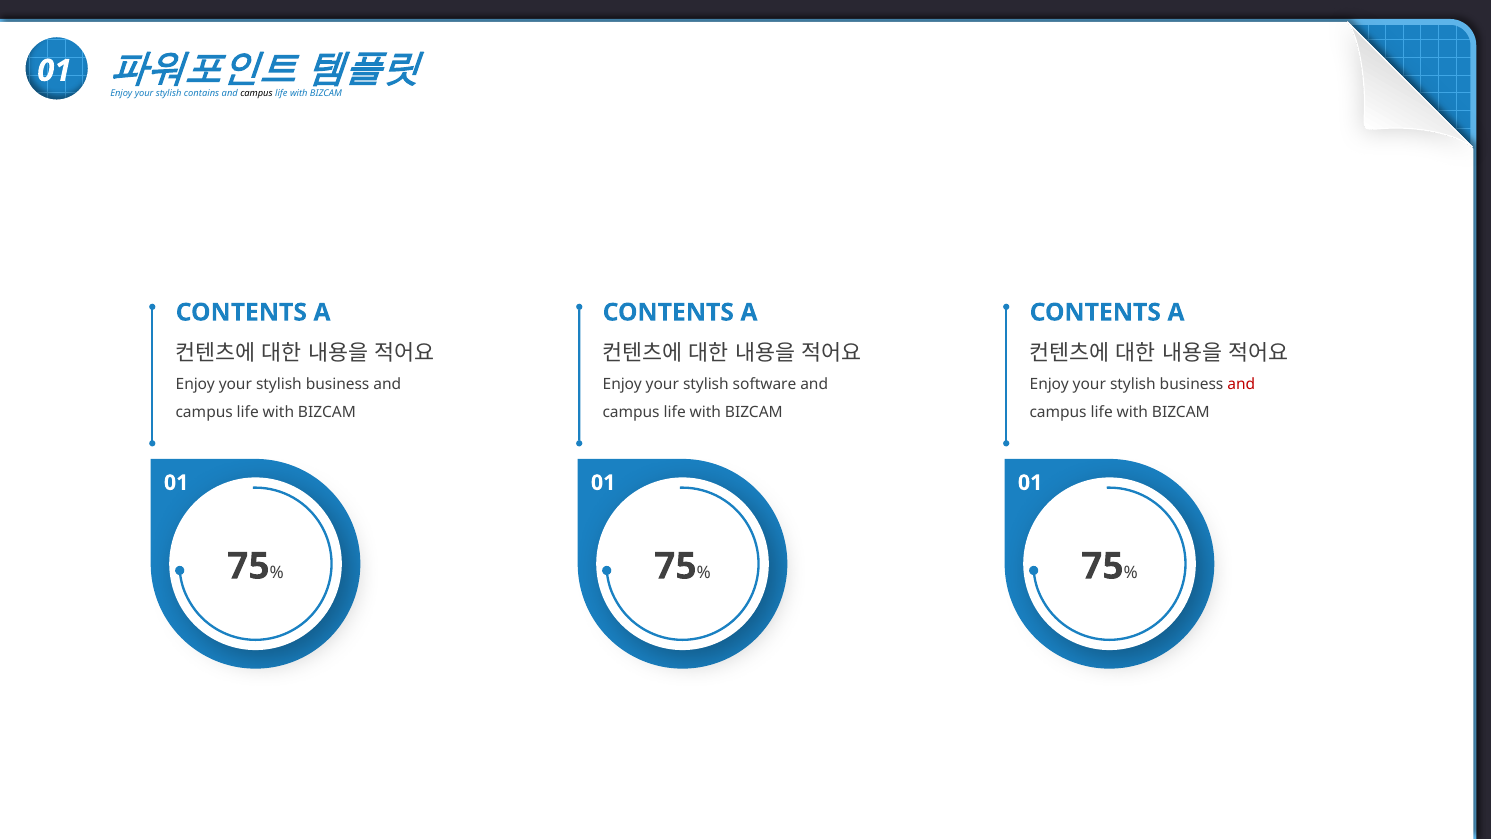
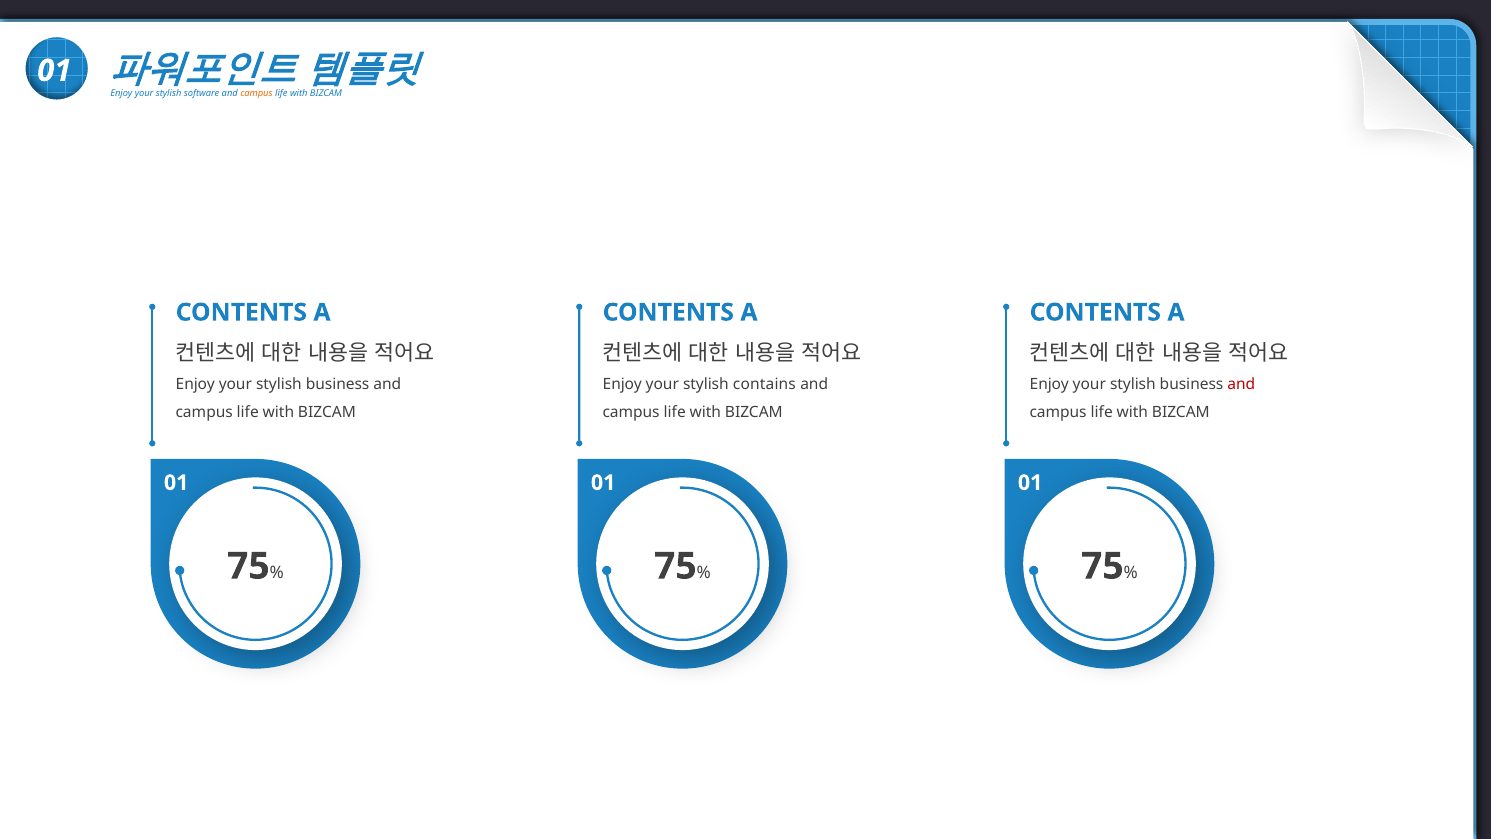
contains: contains -> software
campus at (256, 94) colour: black -> orange
software: software -> contains
